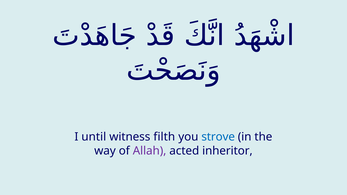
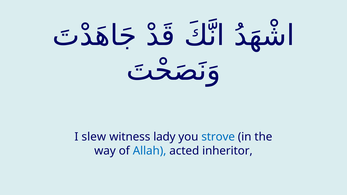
until: until -> slew
filth: filth -> lady
Allah colour: purple -> blue
